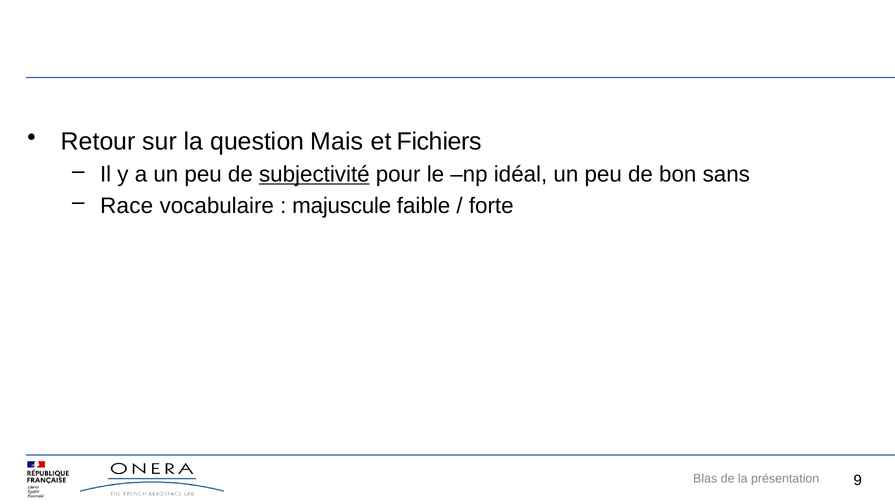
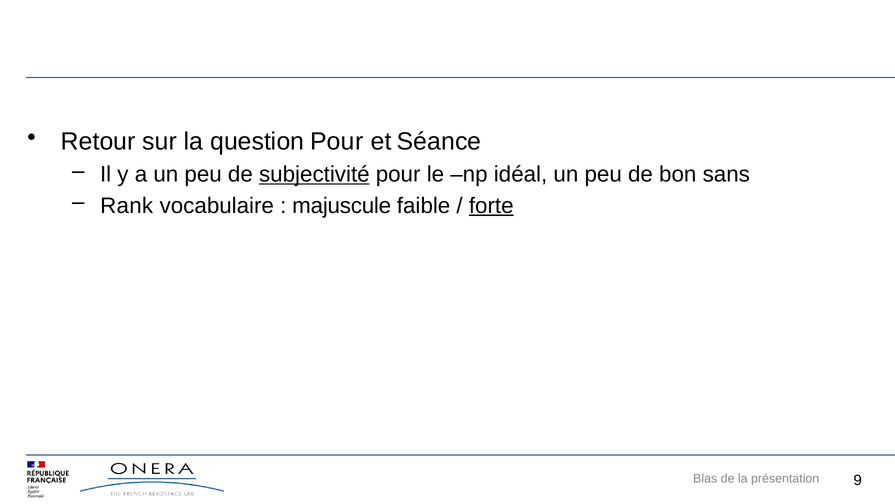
question Mais: Mais -> Pour
Fichiers: Fichiers -> Séance
Race: Race -> Rank
forte underline: none -> present
